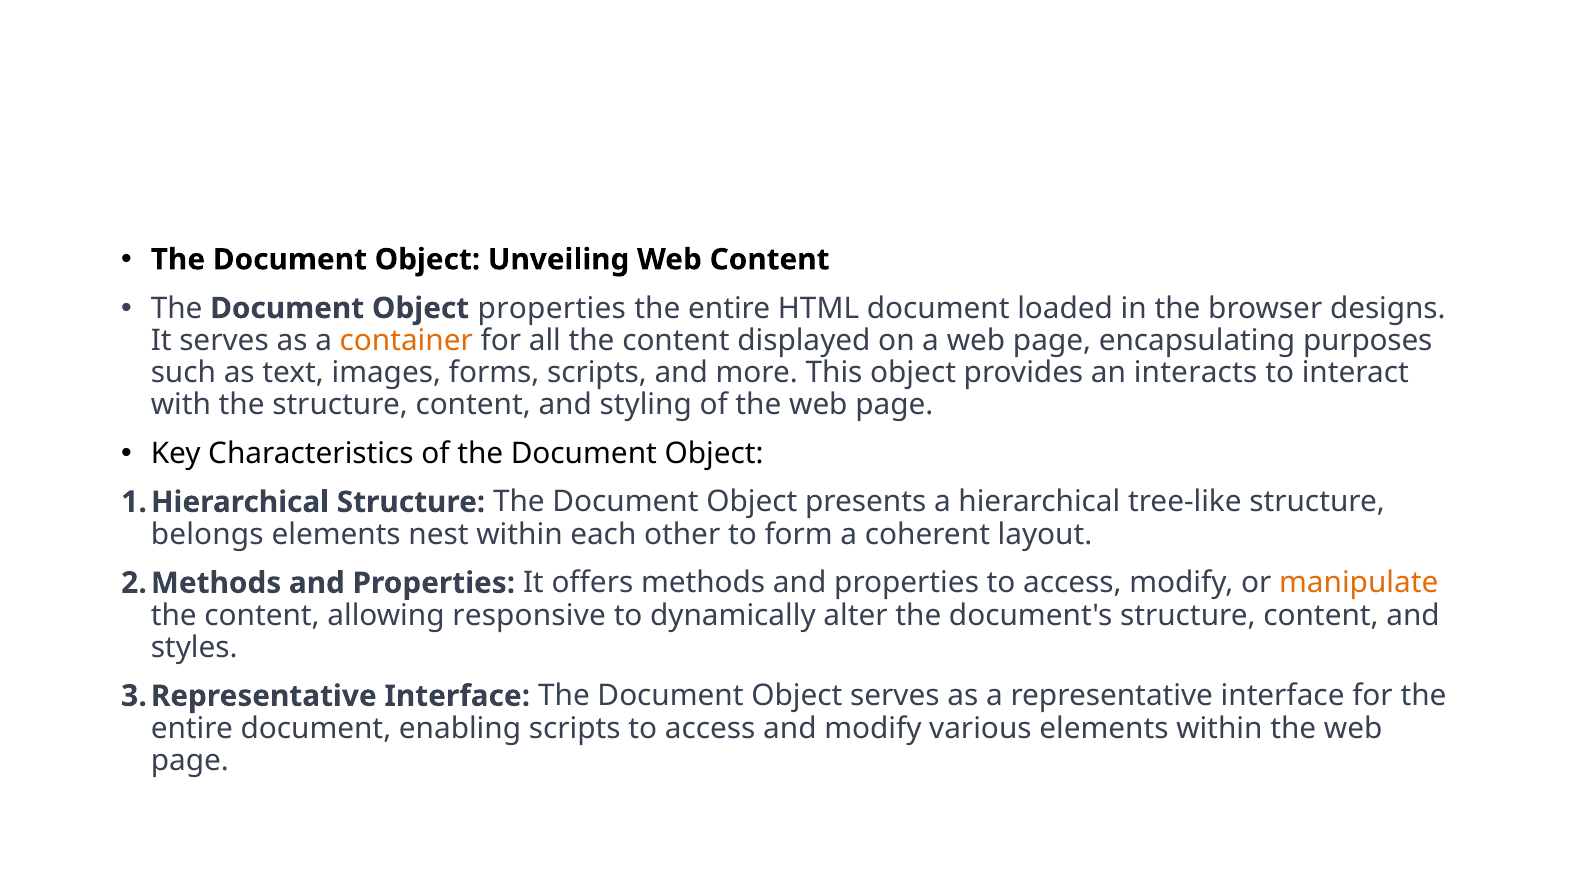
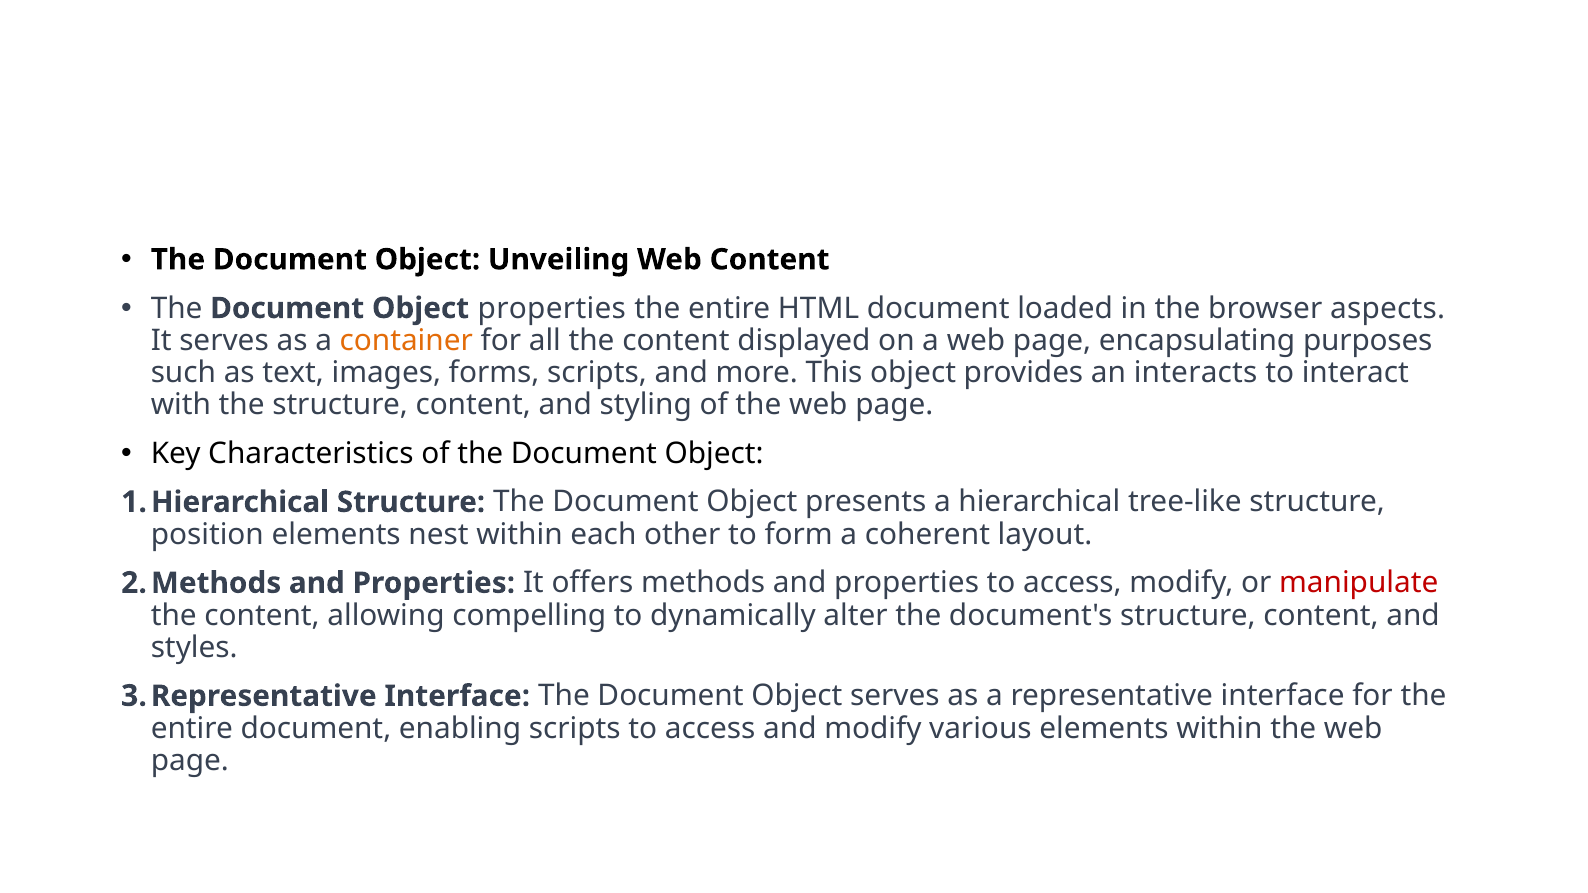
designs: designs -> aspects
belongs: belongs -> position
manipulate colour: orange -> red
responsive: responsive -> compelling
